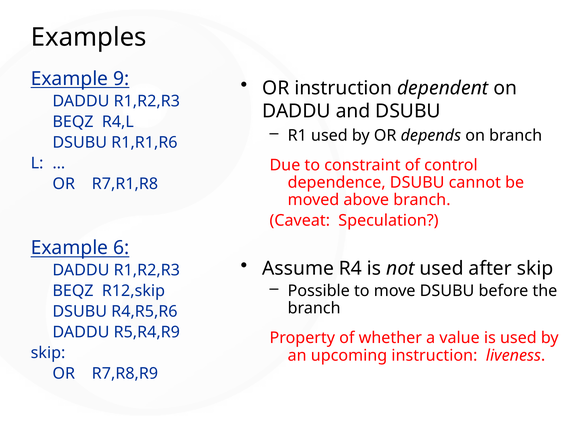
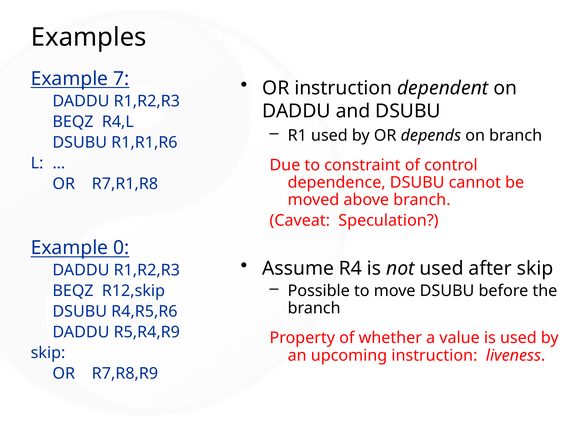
9: 9 -> 7
6: 6 -> 0
